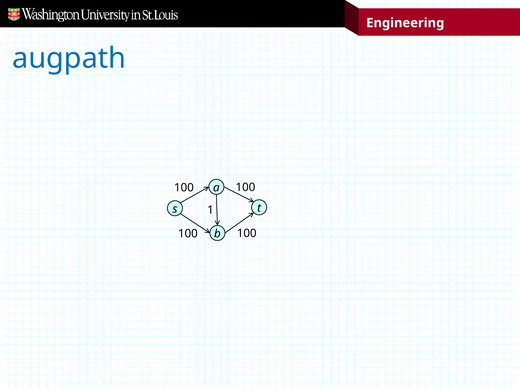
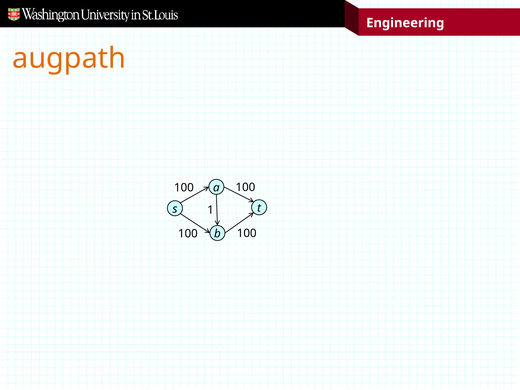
augpath colour: blue -> orange
